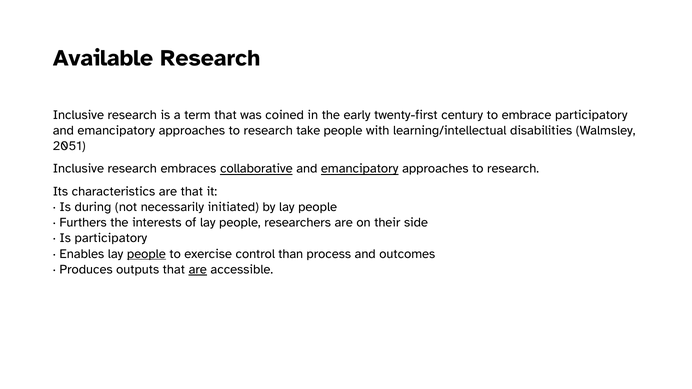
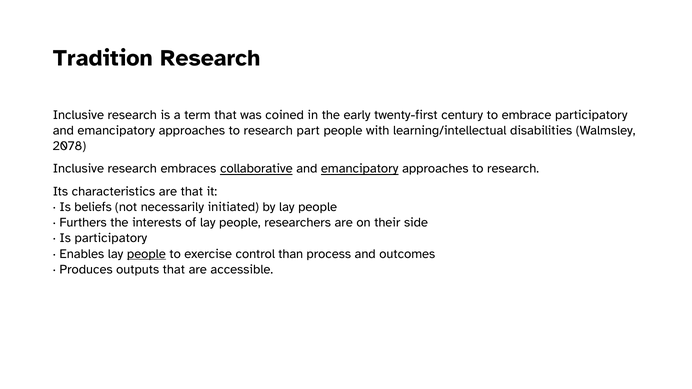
Available: Available -> Tradition
take: take -> part
2051: 2051 -> 2078
during: during -> beliefs
are at (198, 269) underline: present -> none
